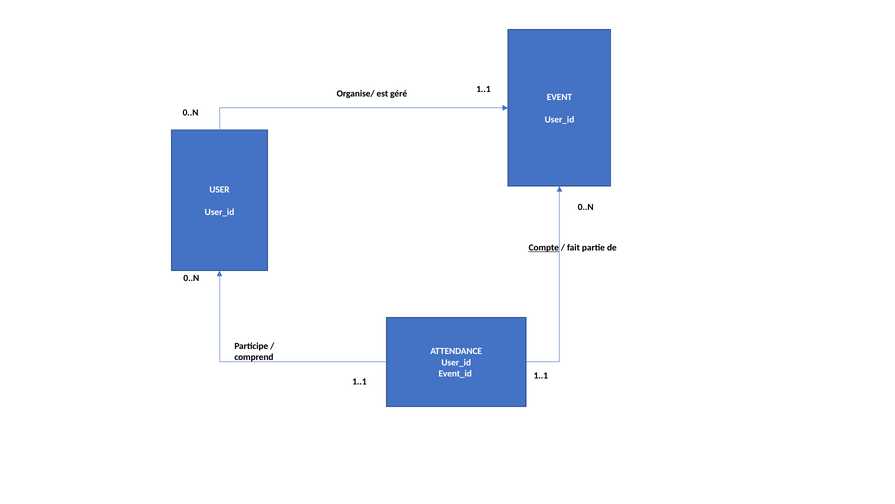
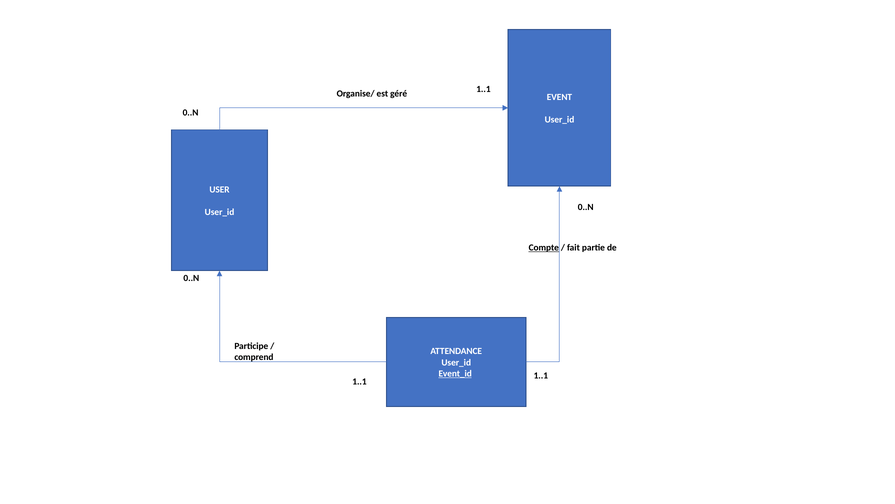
Event_id underline: none -> present
